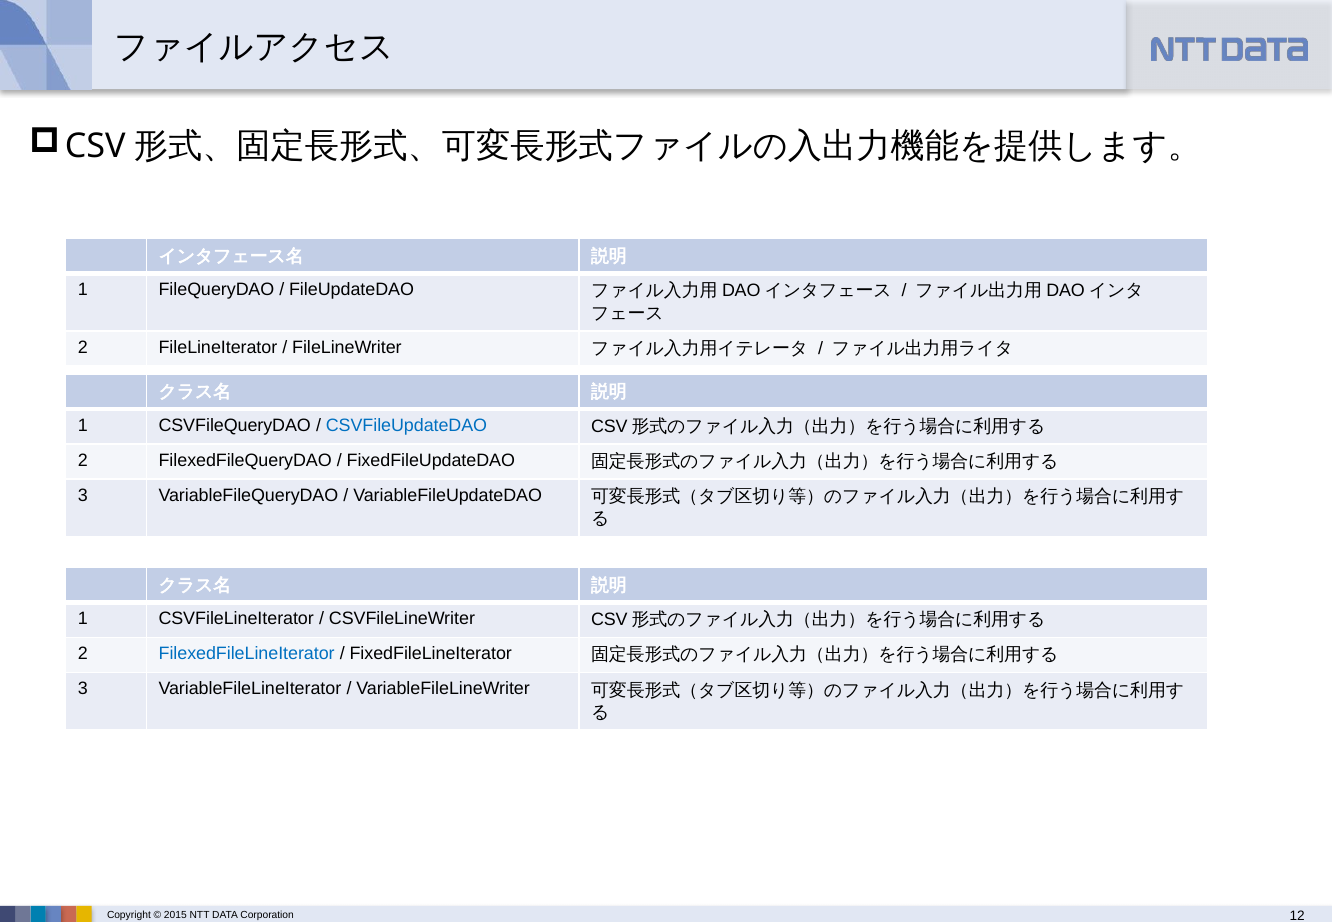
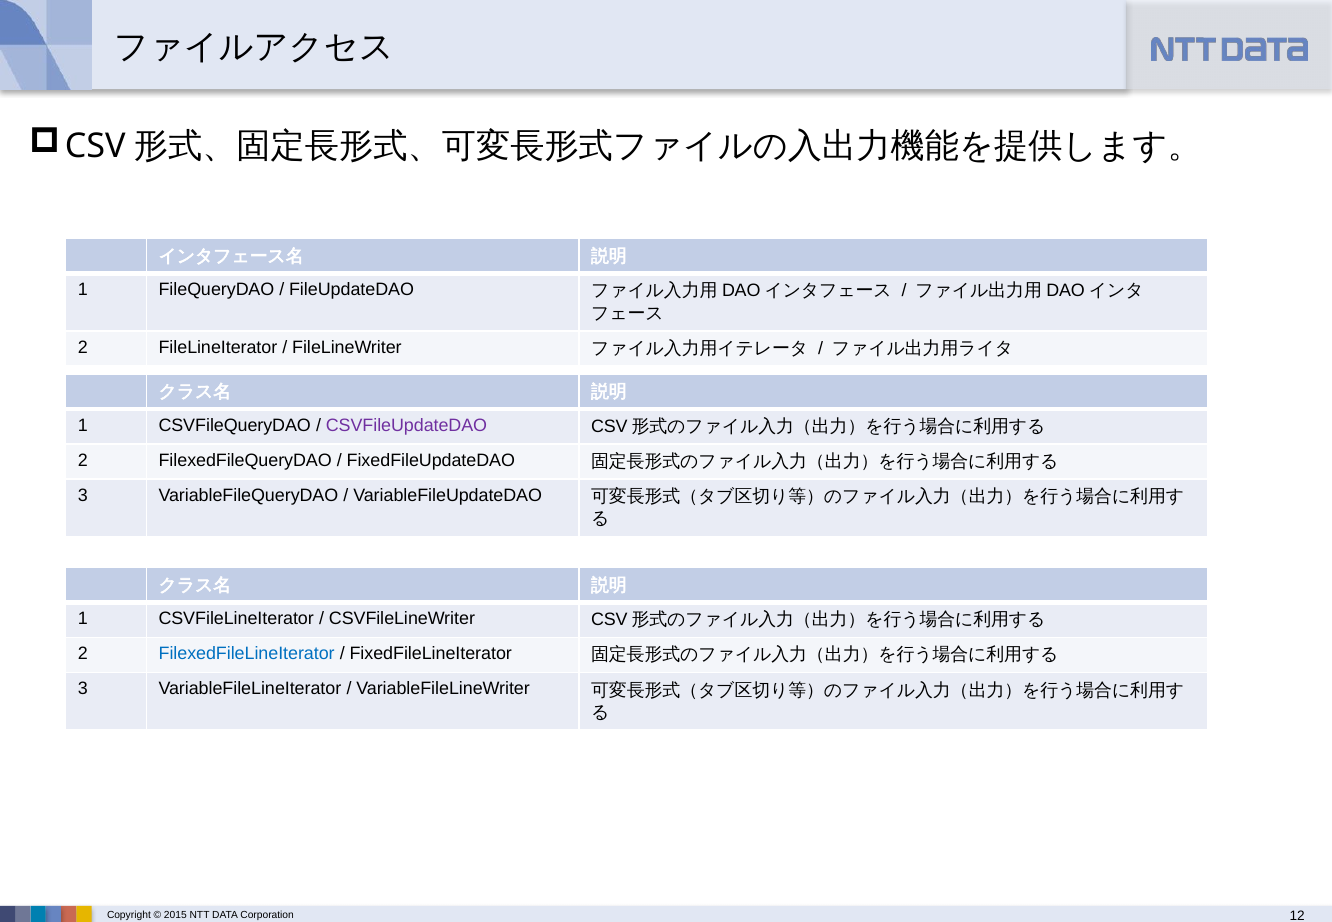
CSVFileUpdateDAO colour: blue -> purple
